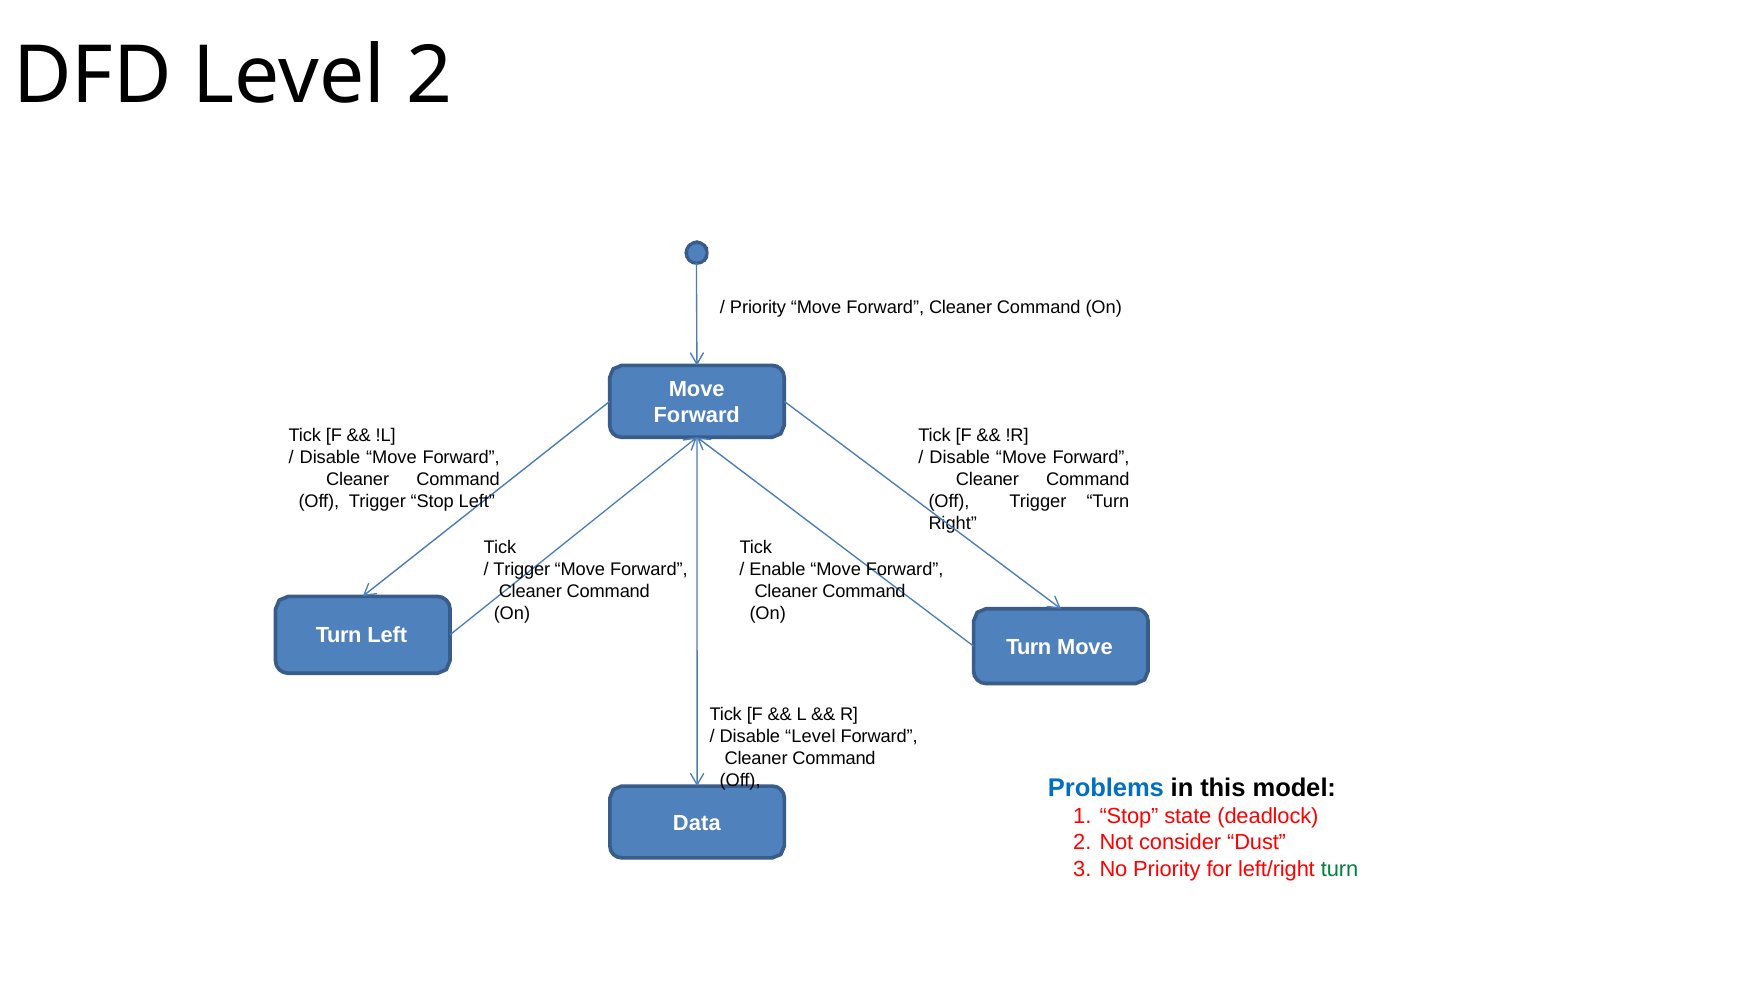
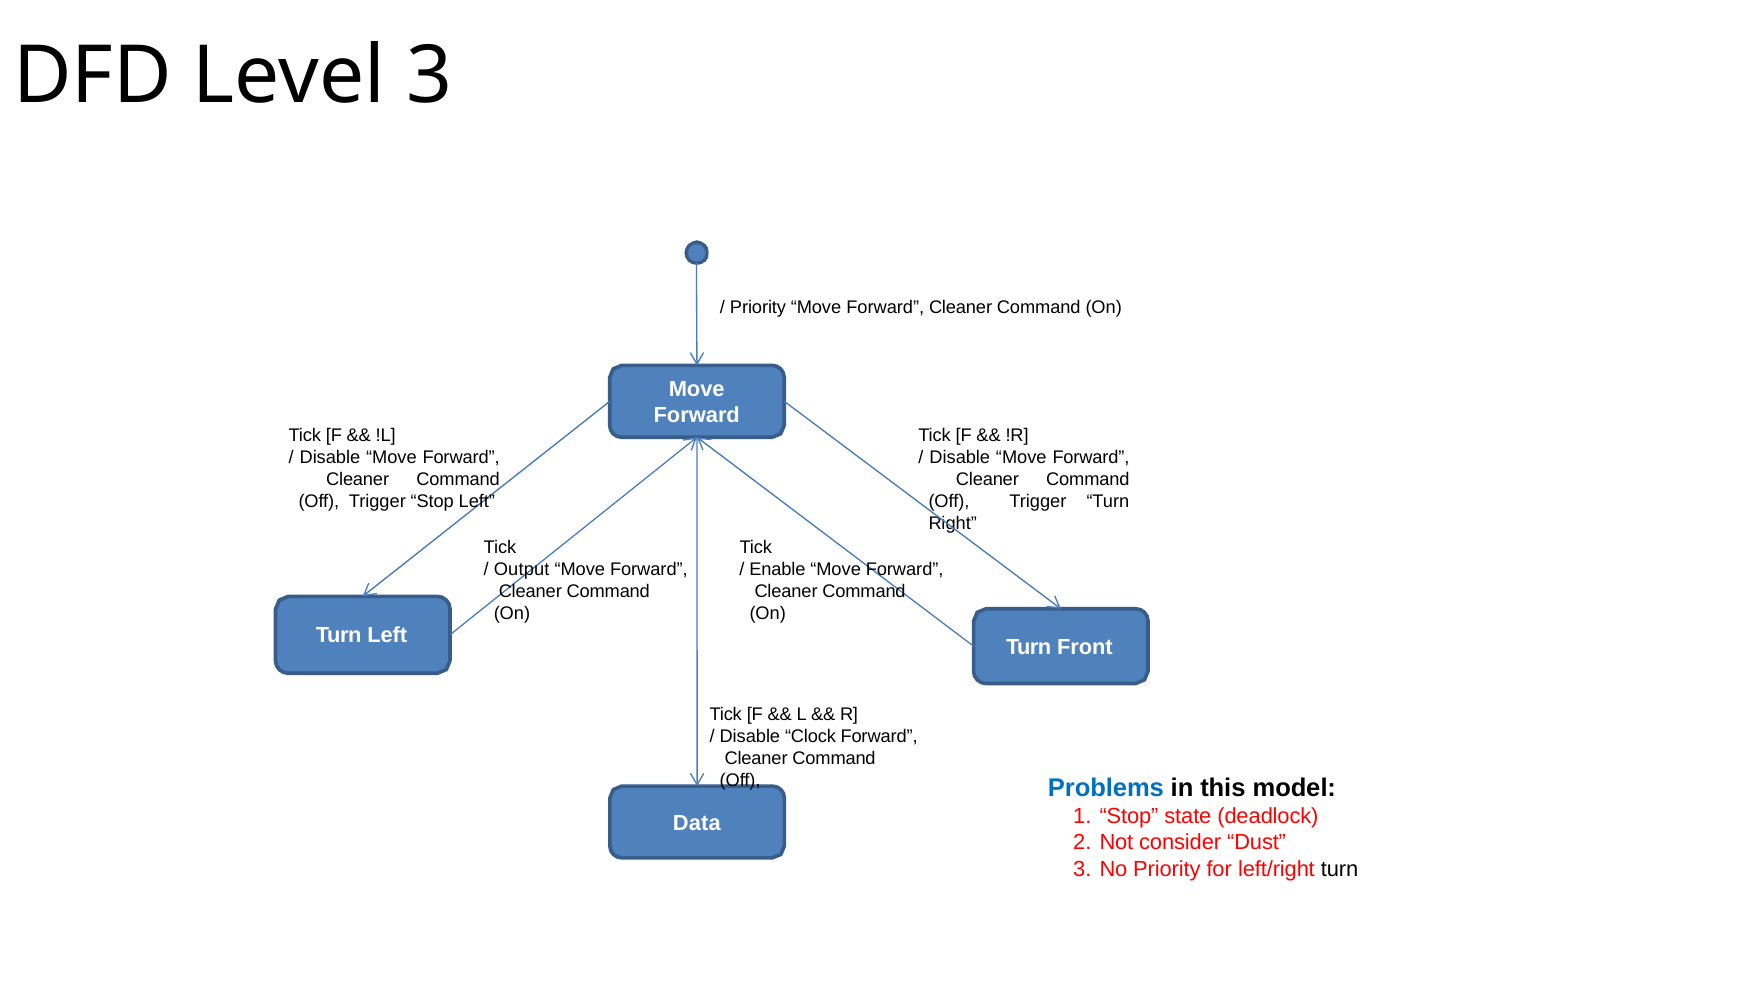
Level 2: 2 -> 3
Trigger at (522, 570): Trigger -> Output
Turn Move: Move -> Front
Disable Level: Level -> Clock
turn at (1340, 869) colour: green -> black
